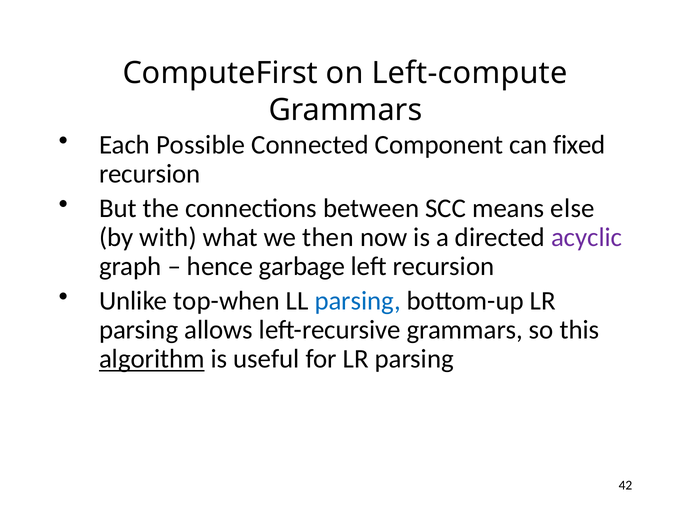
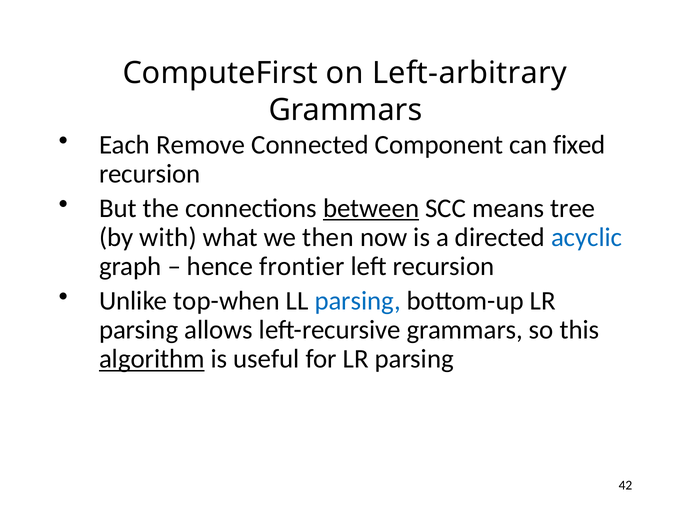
Left-compute: Left-compute -> Left-arbitrary
Possible: Possible -> Remove
between underline: none -> present
else: else -> tree
acyclic colour: purple -> blue
garbage: garbage -> frontier
